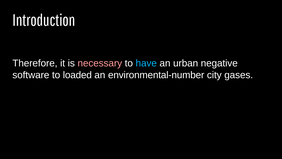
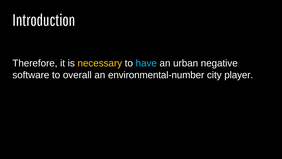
necessary colour: pink -> yellow
loaded: loaded -> overall
gases: gases -> player
